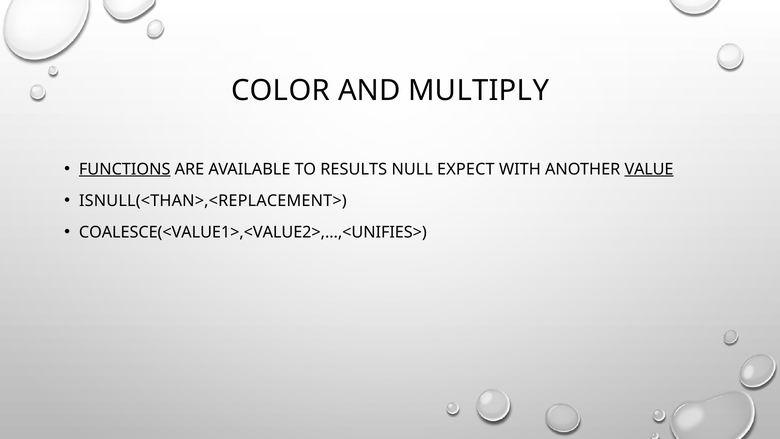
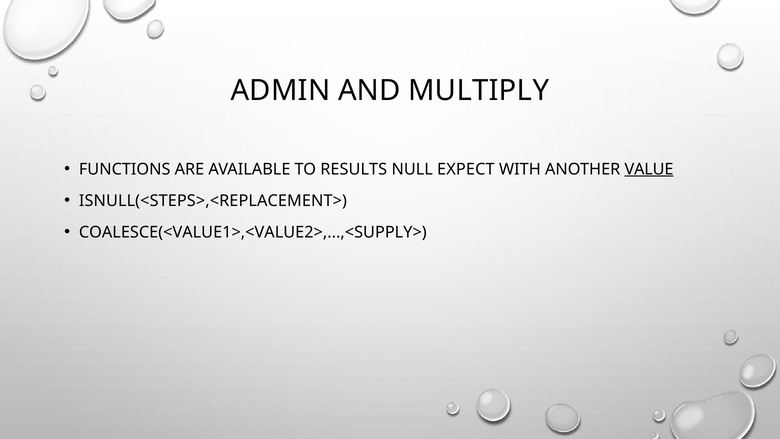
COLOR: COLOR -> ADMIN
FUNCTIONS underline: present -> none
ISNULL(<THAN>,<REPLACEMENT>: ISNULL(<THAN>,<REPLACEMENT> -> ISNULL(<STEPS>,<REPLACEMENT>
COALESCE(<VALUE1>,<VALUE2>,...,<UNIFIES>: COALESCE(<VALUE1>,<VALUE2>,...,<UNIFIES> -> COALESCE(<VALUE1>,<VALUE2>,...,<SUPPLY>
